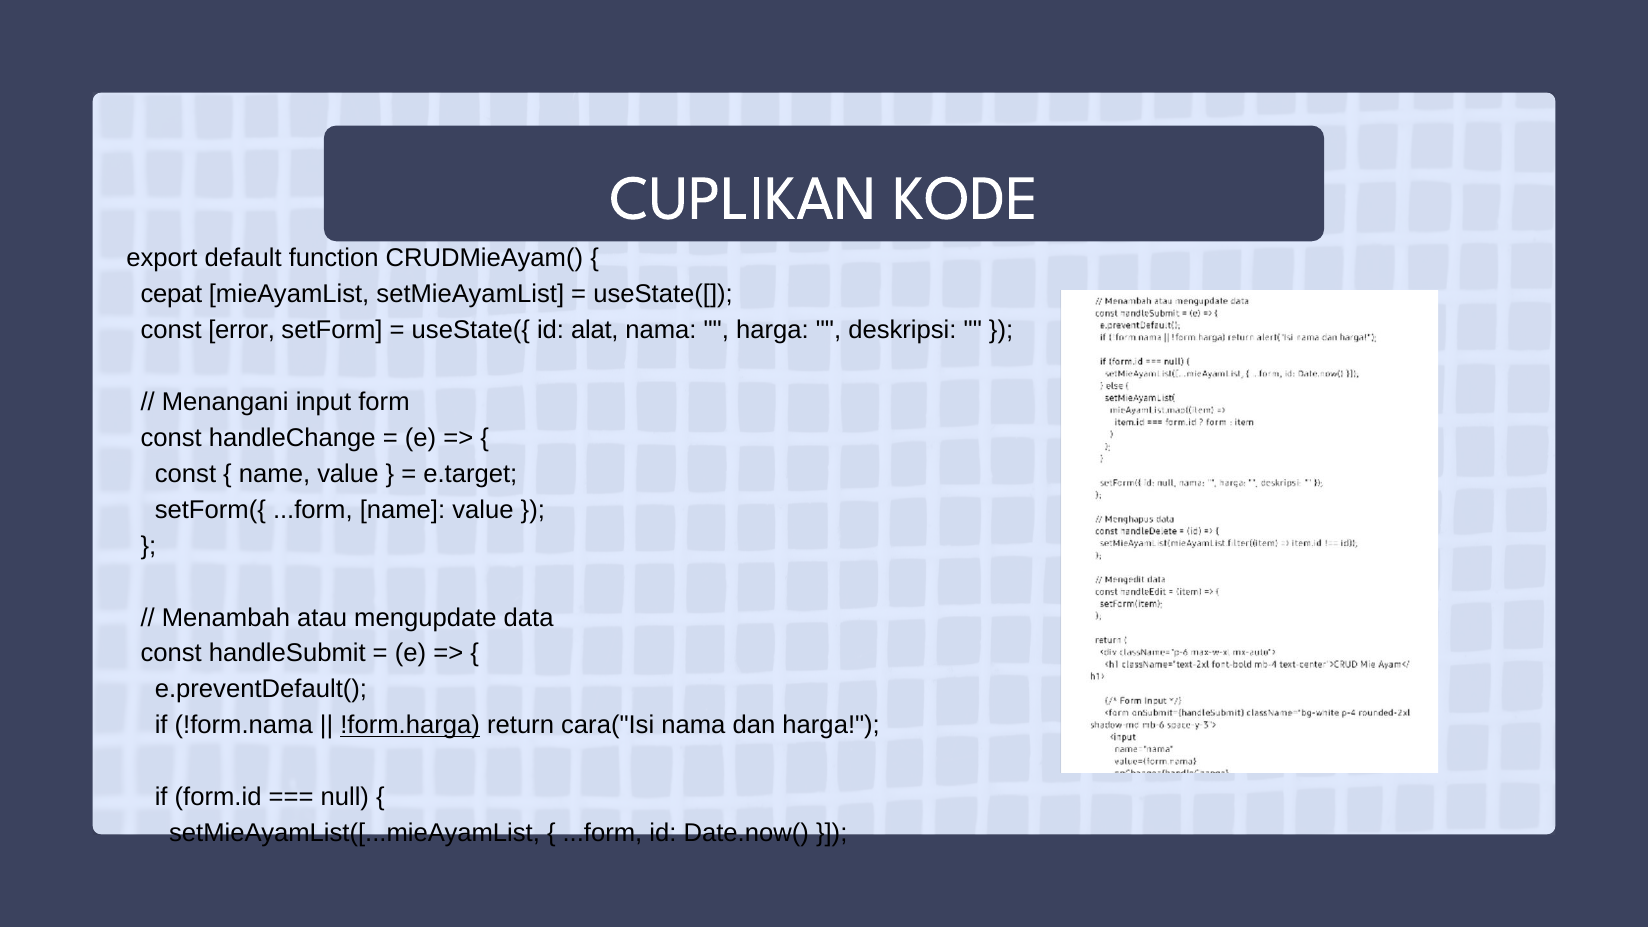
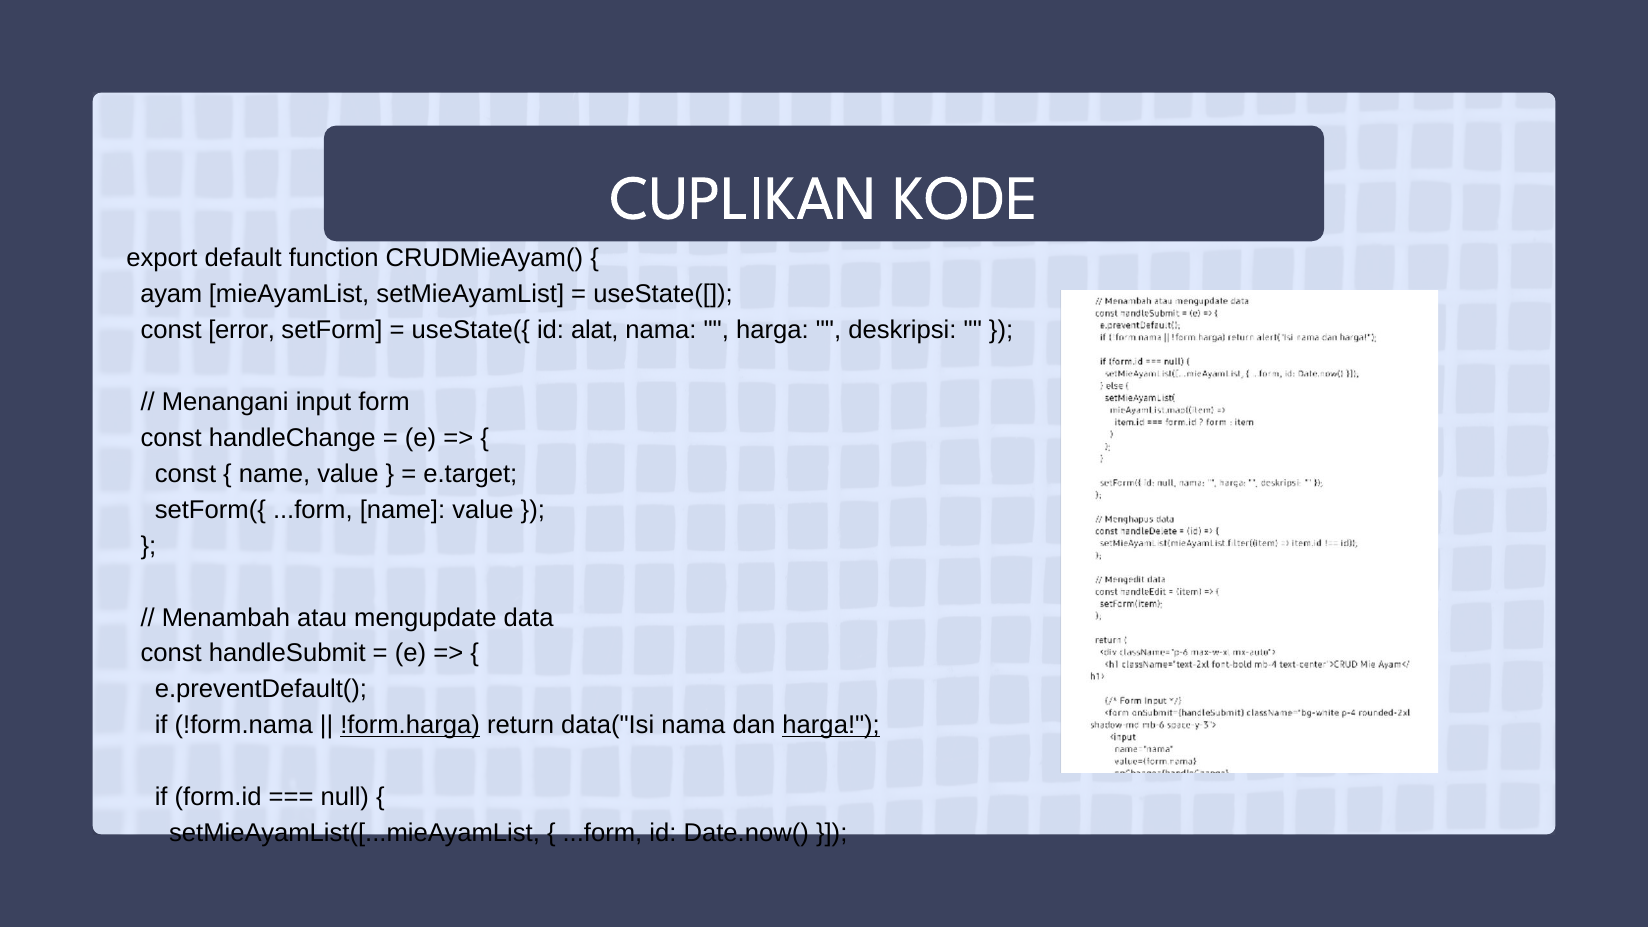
cepat: cepat -> ayam
cara("Isi: cara("Isi -> data("Isi
harga at (831, 725) underline: none -> present
